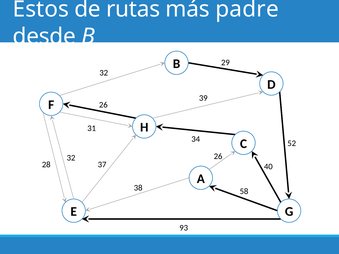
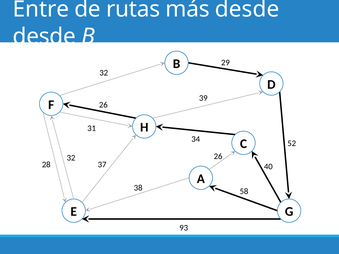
Estos: Estos -> Entre
más padre: padre -> desde
